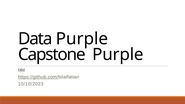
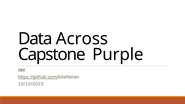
Data Purple: Purple -> Across
